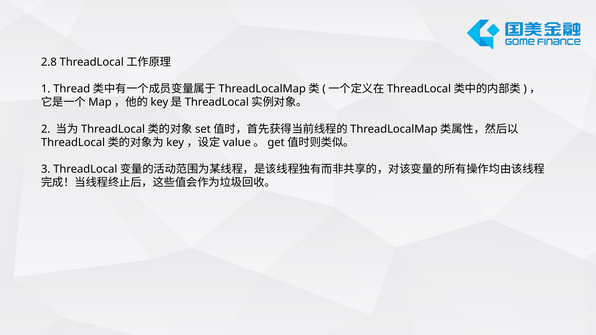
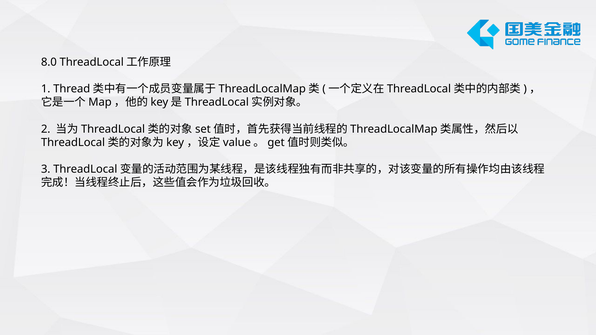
2.8: 2.8 -> 8.0
